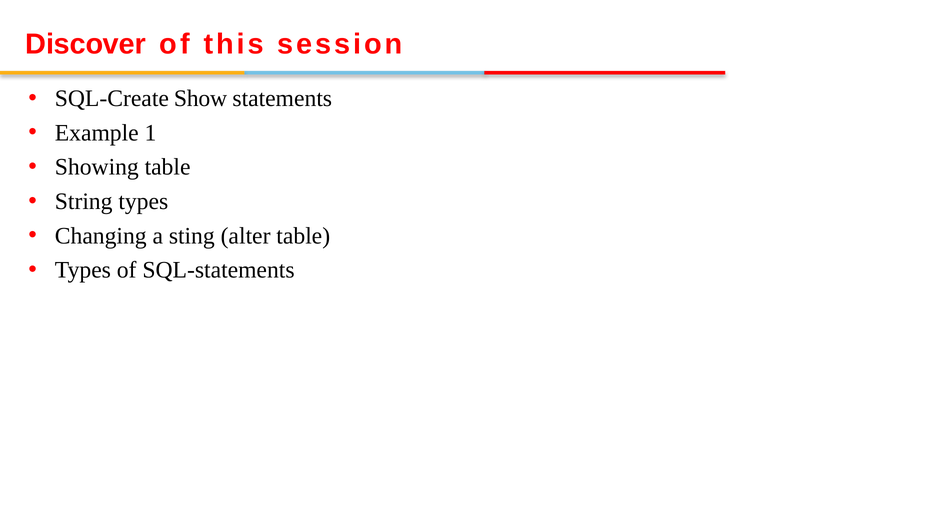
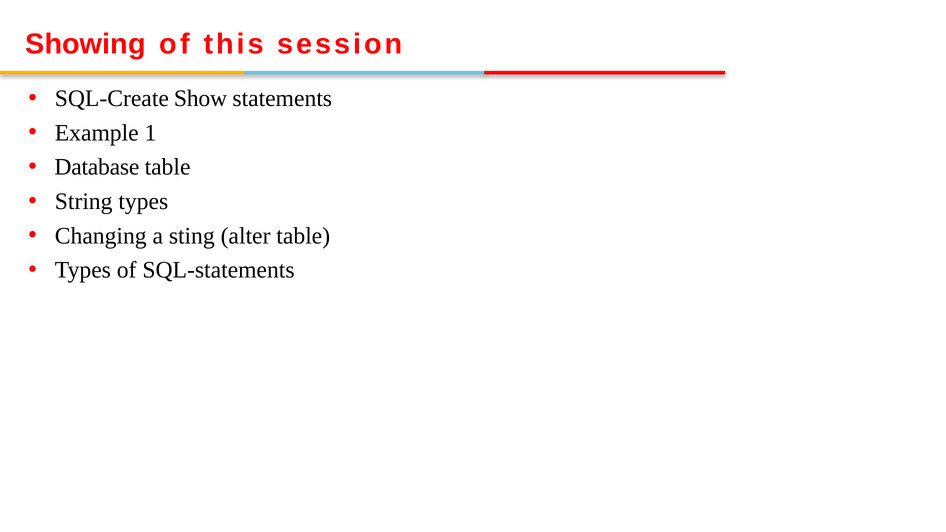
Discover: Discover -> Showing
Showing: Showing -> Database
